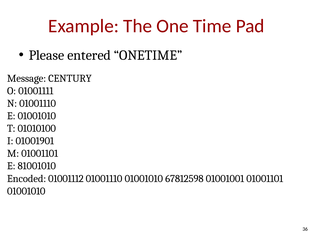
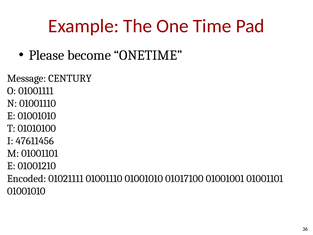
entered: entered -> become
01001901: 01001901 -> 47611456
81001010: 81001010 -> 01001210
01001112: 01001112 -> 01021111
67812598: 67812598 -> 01017100
